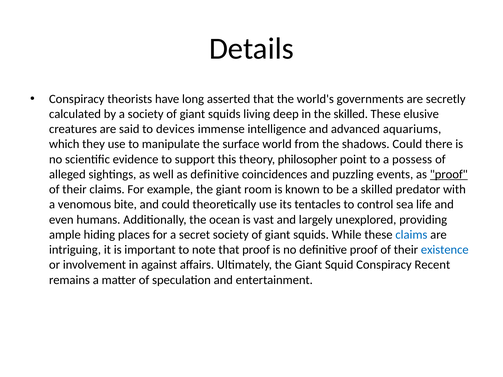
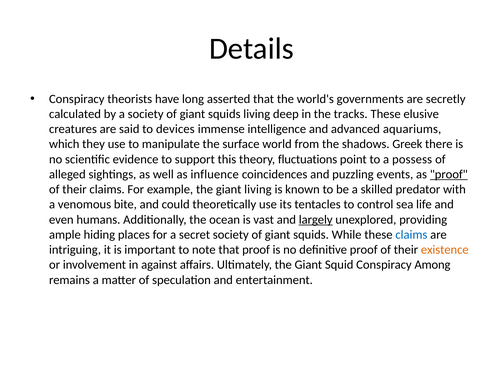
the skilled: skilled -> tracks
shadows Could: Could -> Greek
philosopher: philosopher -> fluctuations
as definitive: definitive -> influence
giant room: room -> living
largely underline: none -> present
existence colour: blue -> orange
Recent: Recent -> Among
